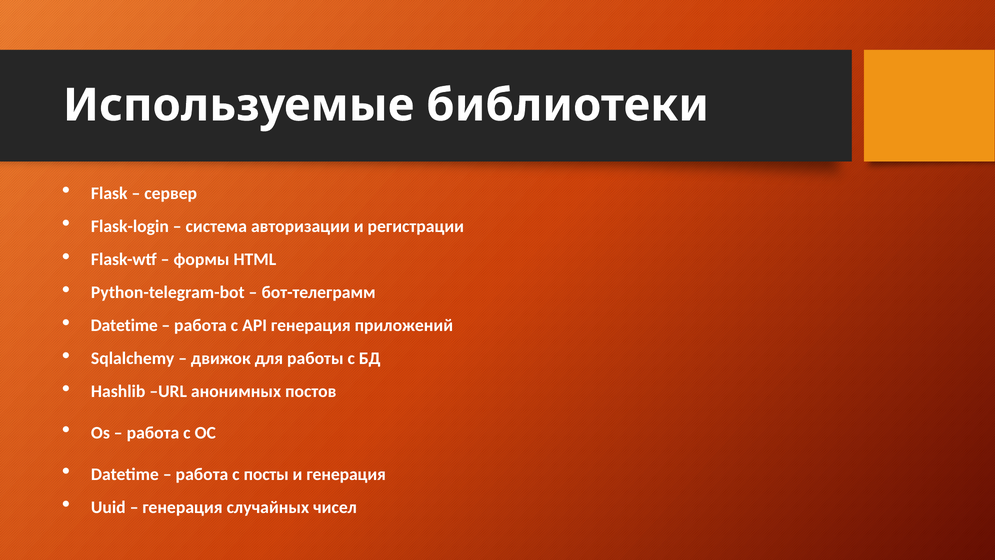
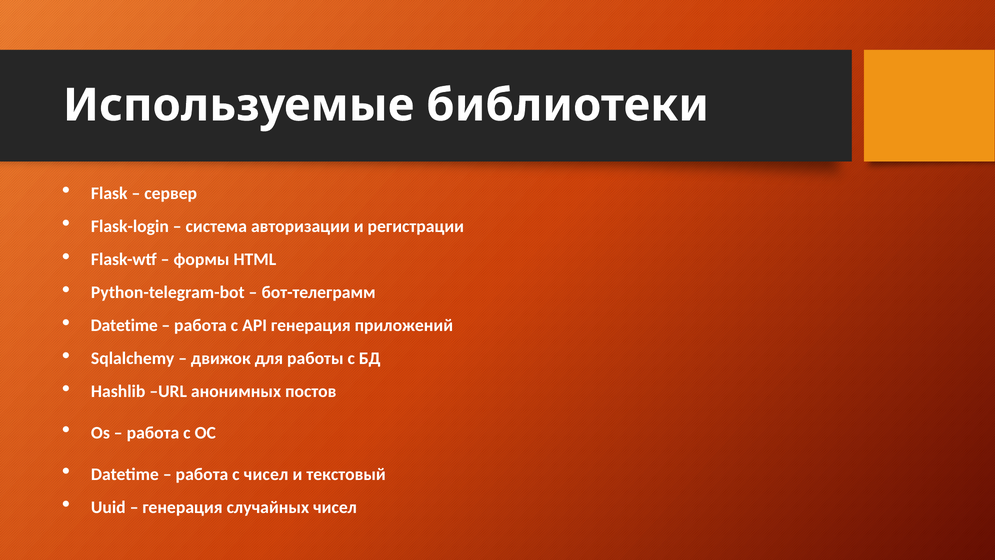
с посты: посты -> чисел
и генерация: генерация -> текстовый
